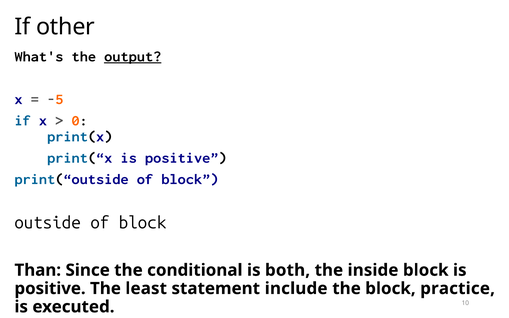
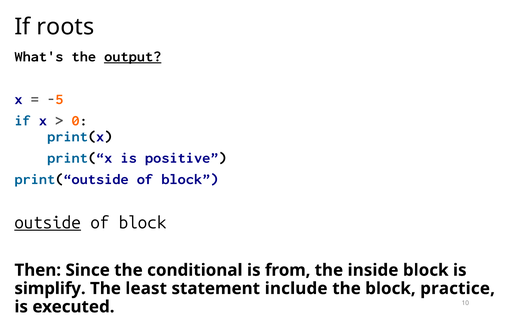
other: other -> roots
outside underline: none -> present
Than: Than -> Then
both: both -> from
positive at (50, 289): positive -> simplify
